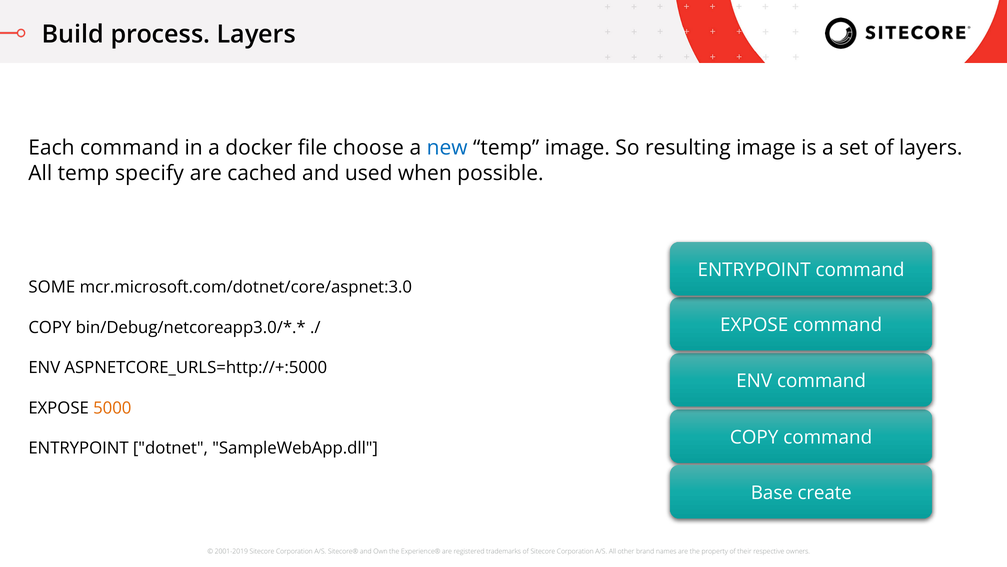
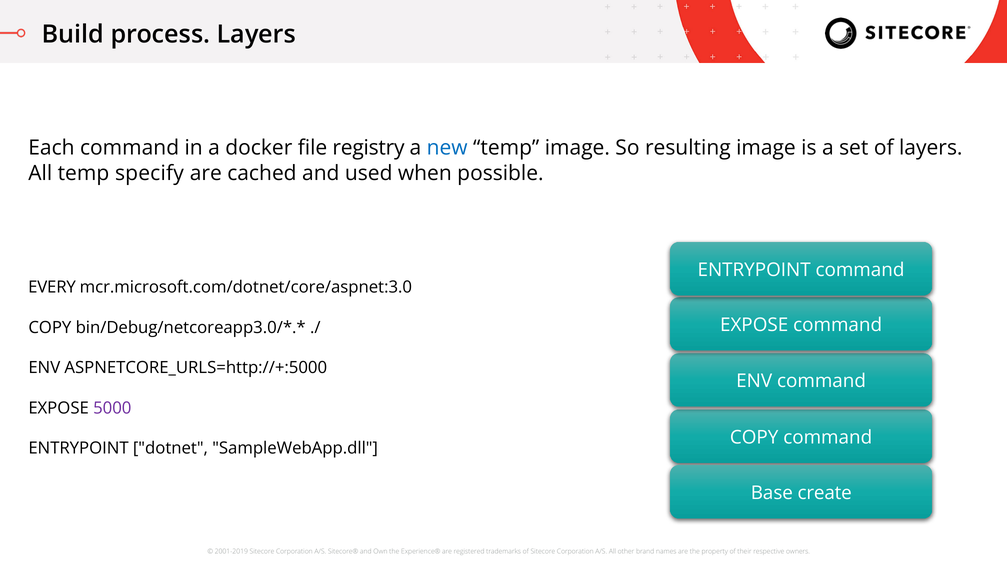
choose: choose -> registry
SOME: SOME -> EVERY
5000 colour: orange -> purple
